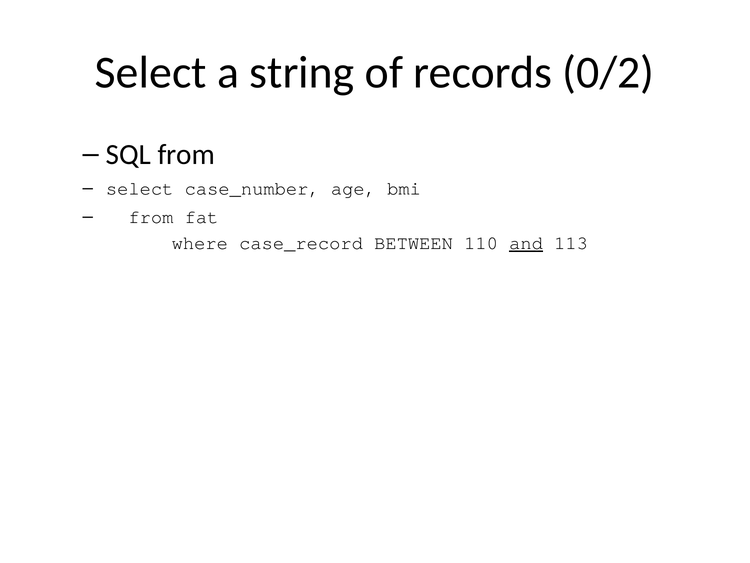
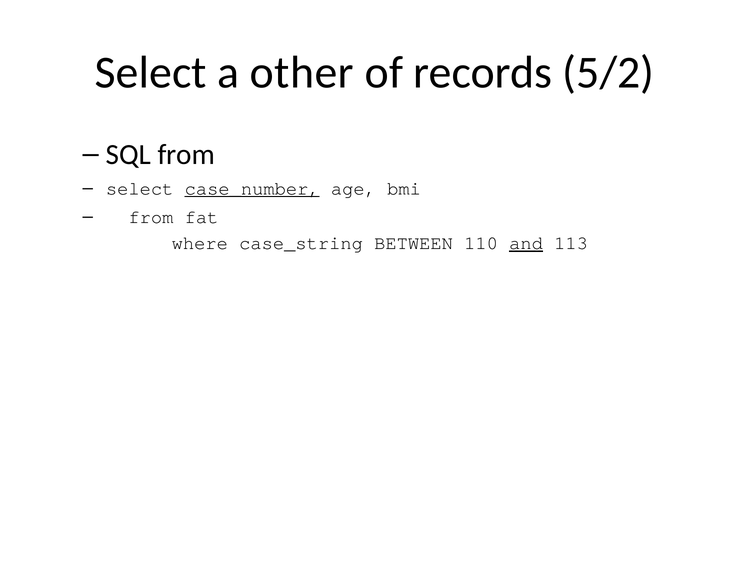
string: string -> other
0/2: 0/2 -> 5/2
case_number underline: none -> present
case_record: case_record -> case_string
